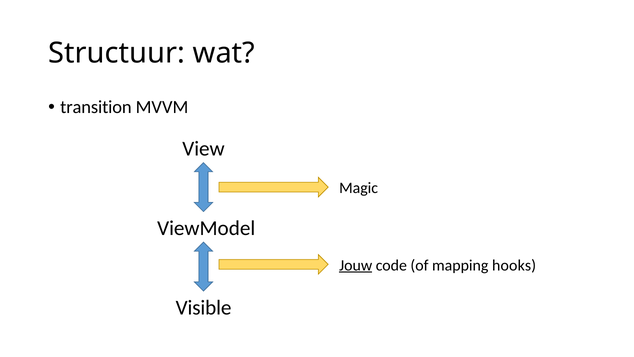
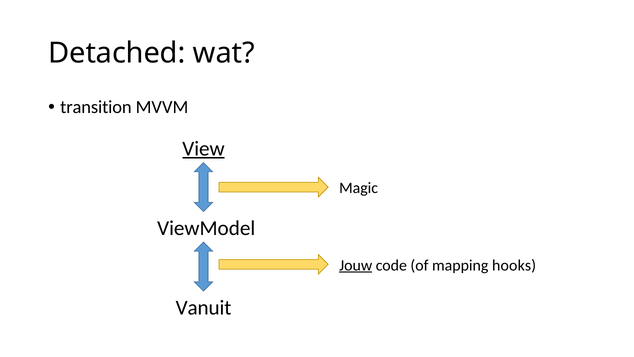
Structuur: Structuur -> Detached
View underline: none -> present
Visible: Visible -> Vanuit
